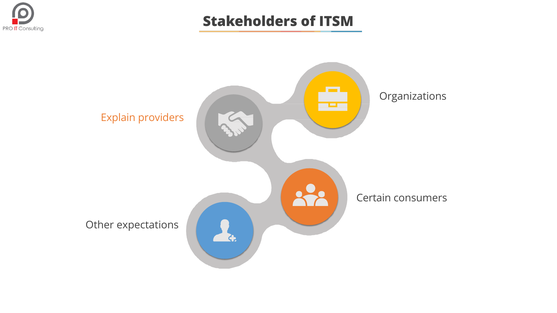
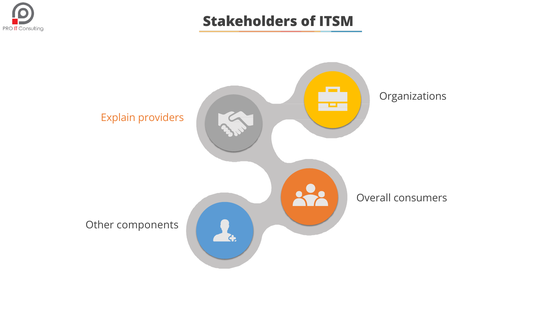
Certain: Certain -> Overall
expectations: expectations -> components
